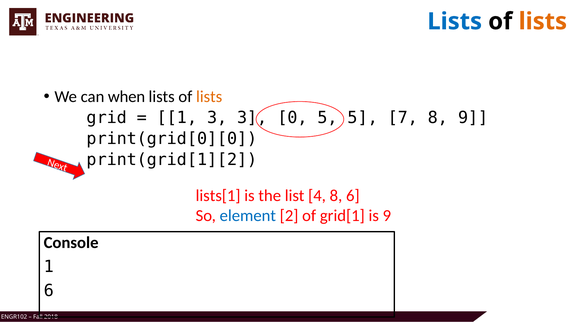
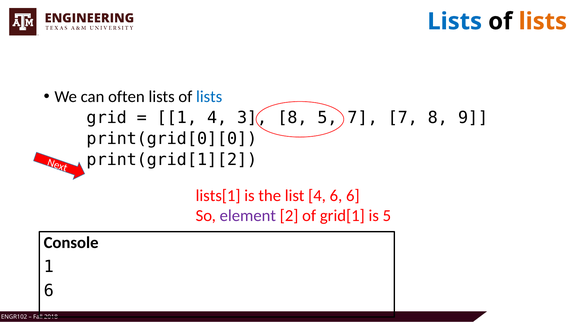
when: when -> often
lists at (209, 97) colour: orange -> blue
1 3: 3 -> 4
3 0: 0 -> 8
5 5: 5 -> 7
4 8: 8 -> 6
element colour: blue -> purple
is 9: 9 -> 5
